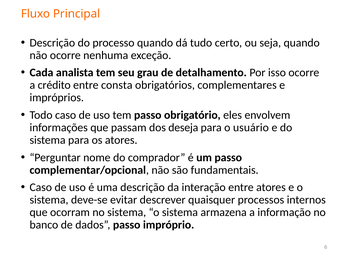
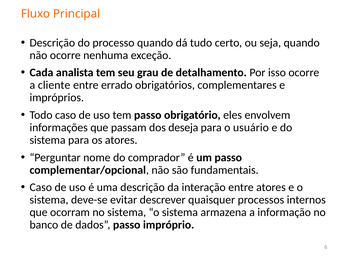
crédito: crédito -> cliente
consta: consta -> errado
